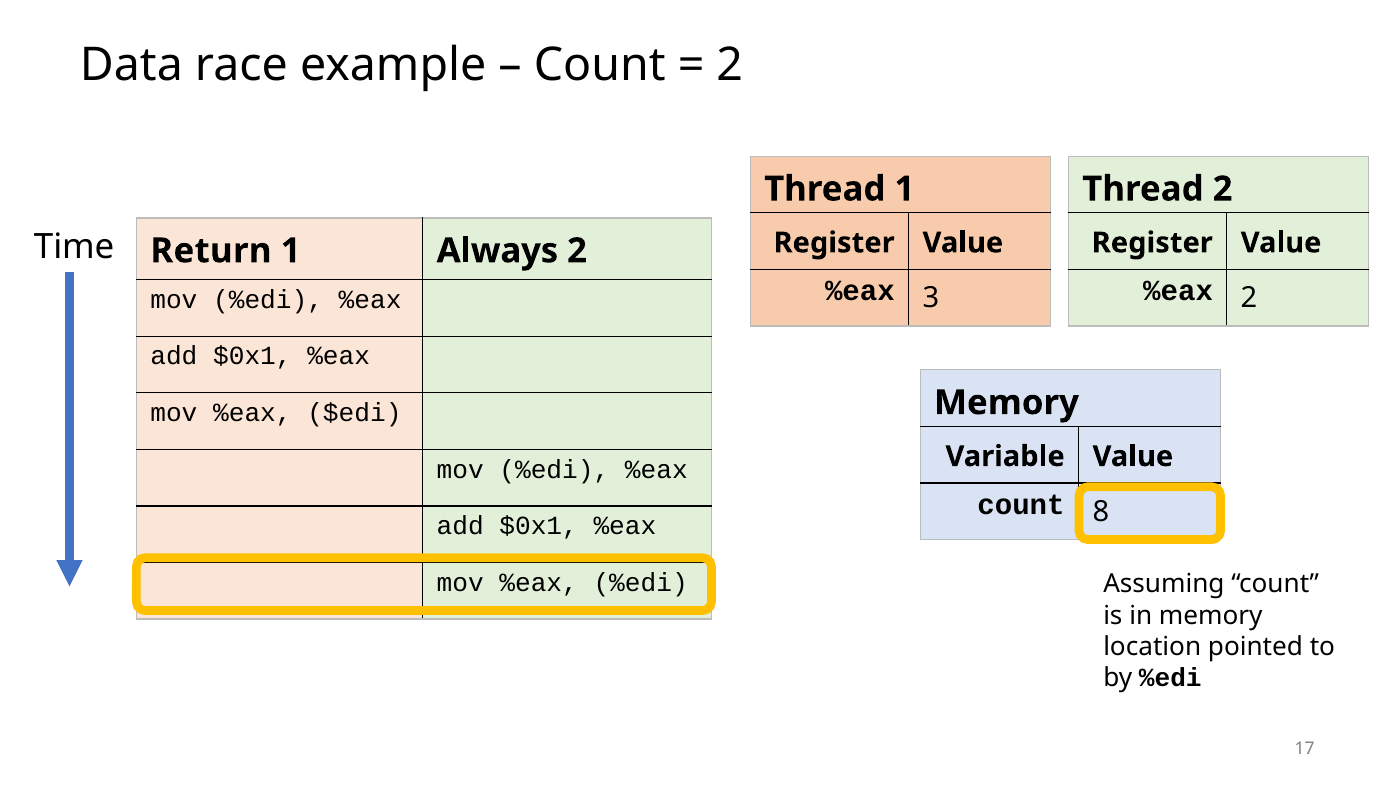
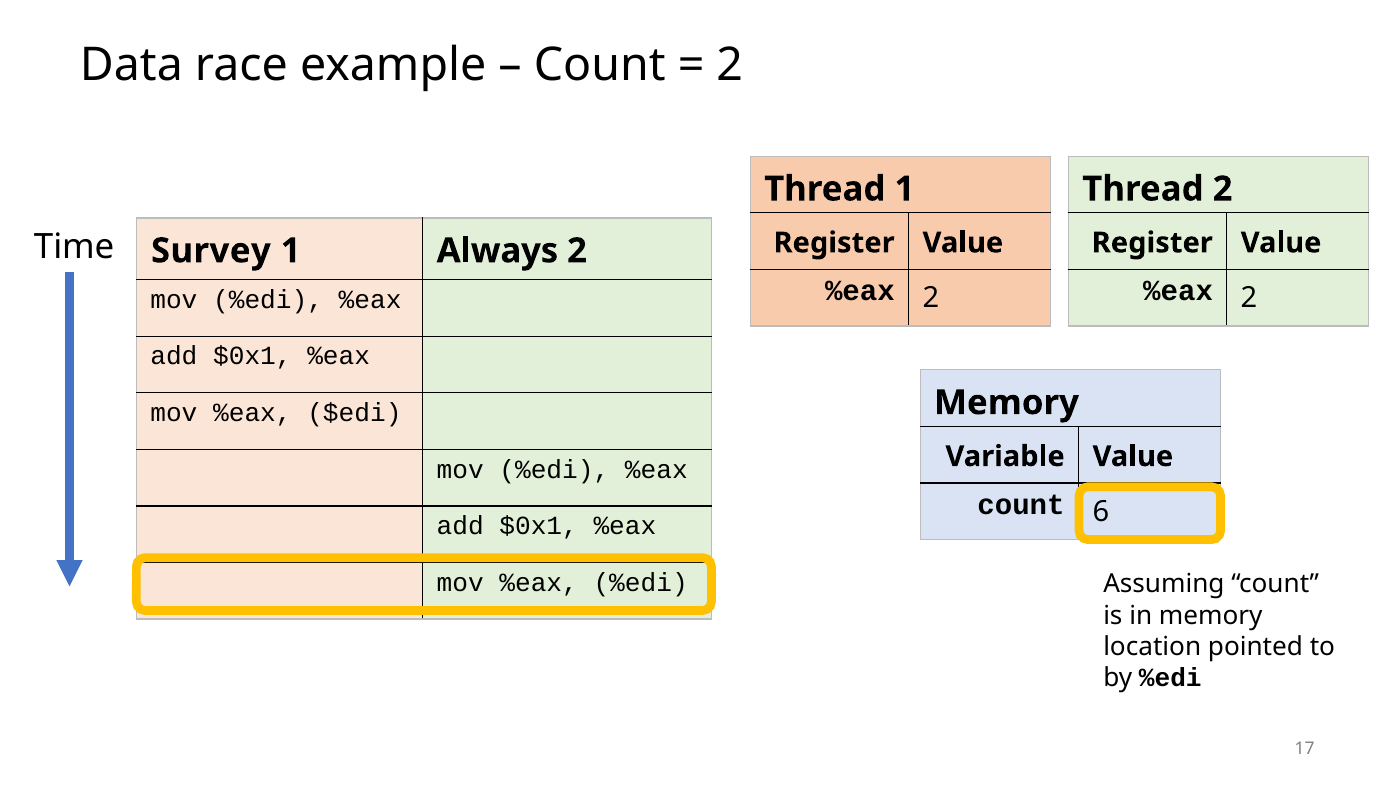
Return: Return -> Survey
3 at (931, 298): 3 -> 2
8: 8 -> 6
